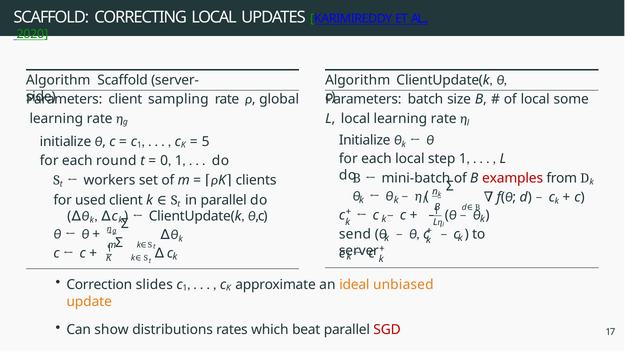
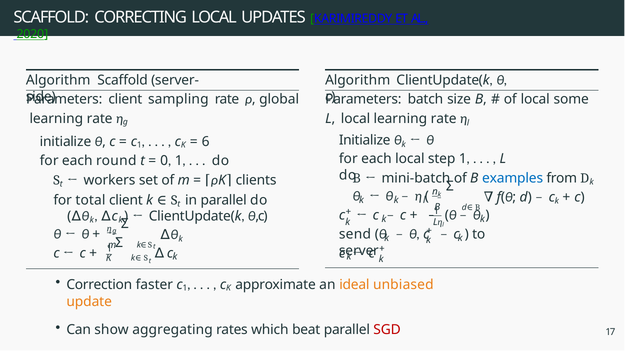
5: 5 -> 6
examples colour: red -> blue
used: used -> total
slides: slides -> faster
distributions: distributions -> aggregating
